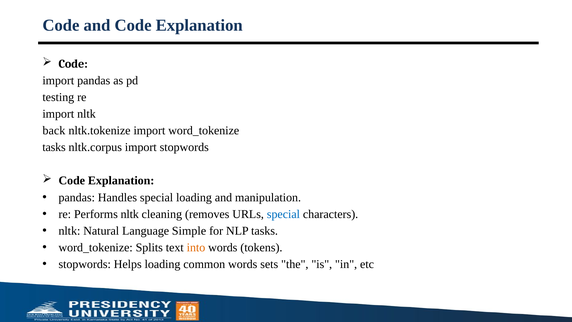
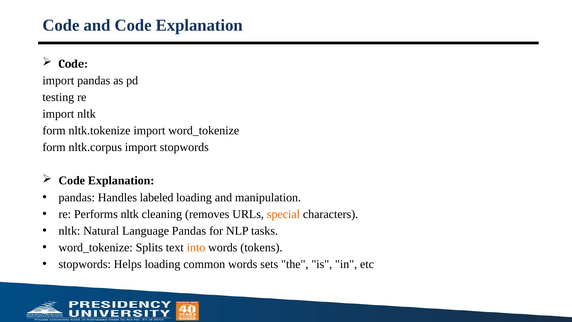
back at (54, 131): back -> form
tasks at (54, 147): tasks -> form
Handles special: special -> labeled
special at (283, 214) colour: blue -> orange
Language Simple: Simple -> Pandas
